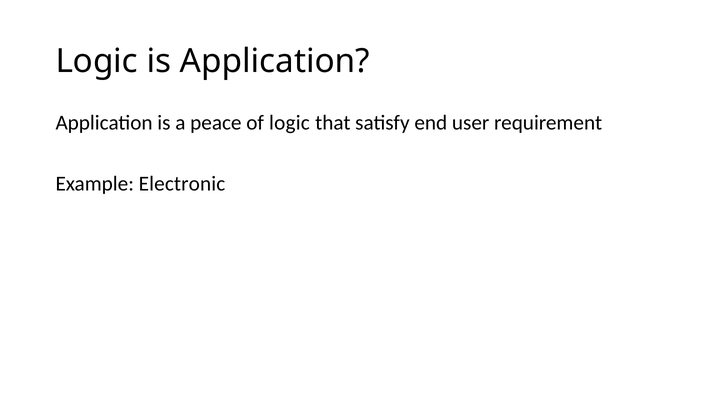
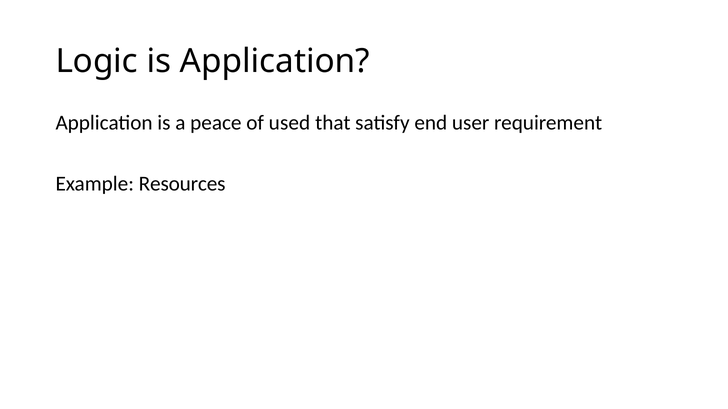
of logic: logic -> used
Electronic: Electronic -> Resources
